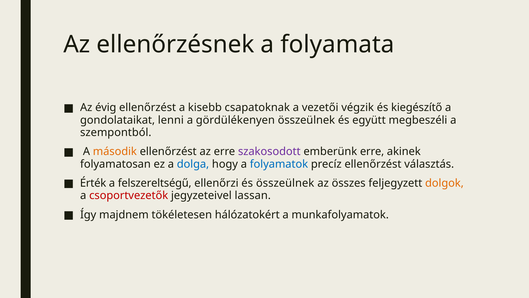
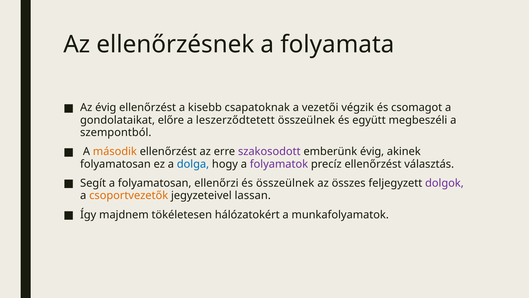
kiegészítő: kiegészítő -> csomagot
lenni: lenni -> előre
gördülékenyen: gördülékenyen -> leszerződtetett
emberünk erre: erre -> évig
folyamatok colour: blue -> purple
Érték: Érték -> Segít
a felszereltségű: felszereltségű -> folyamatosan
dolgok colour: orange -> purple
csoportvezetők colour: red -> orange
